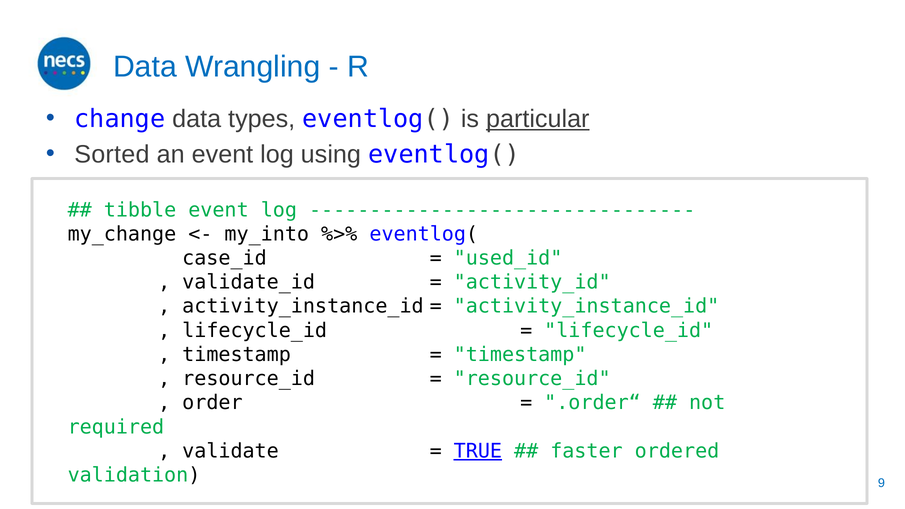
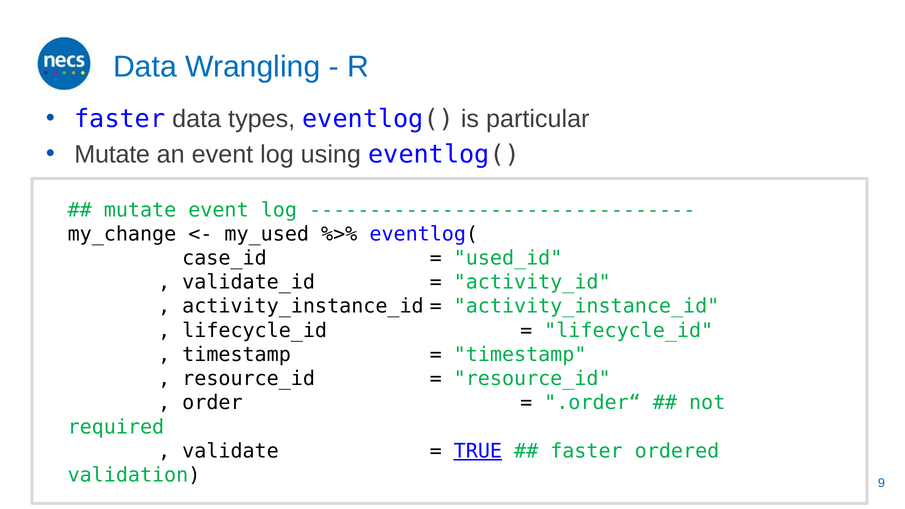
change at (120, 119): change -> faster
particular underline: present -> none
Sorted at (112, 154): Sorted -> Mutate
tibble at (140, 210): tibble -> mutate
my_into: my_into -> my_used
